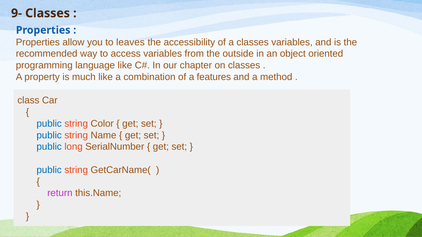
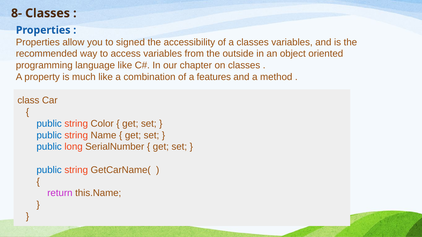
9-: 9- -> 8-
leaves: leaves -> signed
